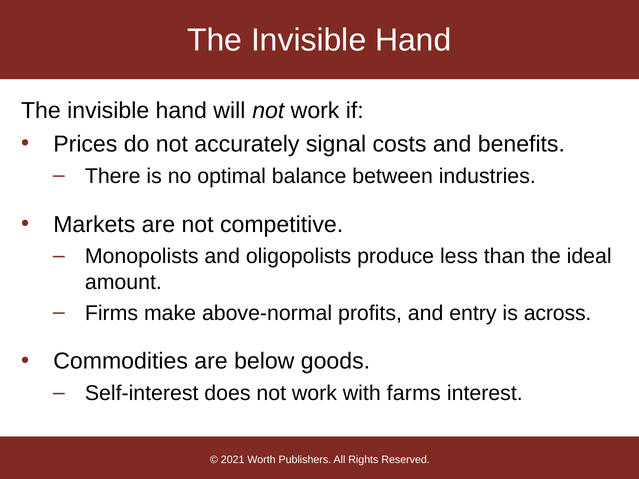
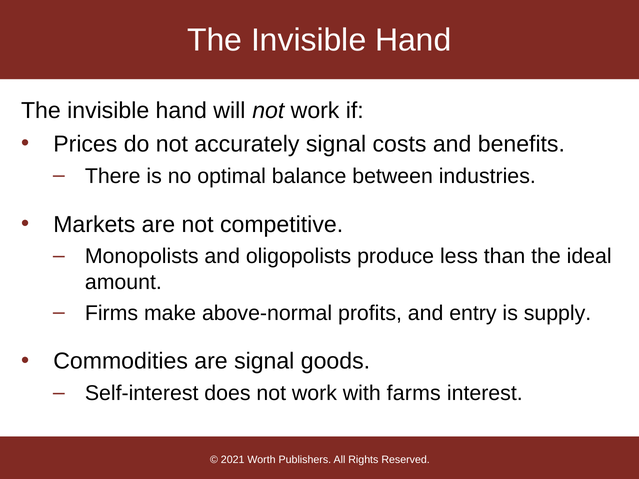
across: across -> supply
are below: below -> signal
